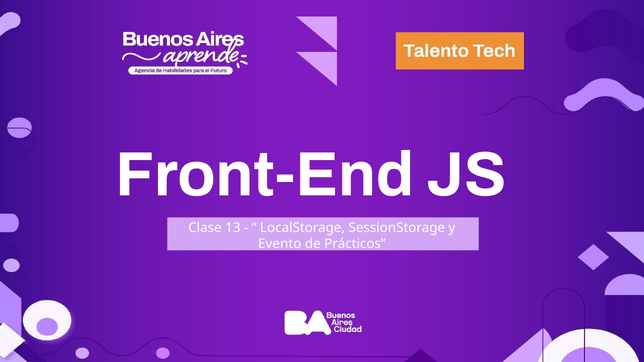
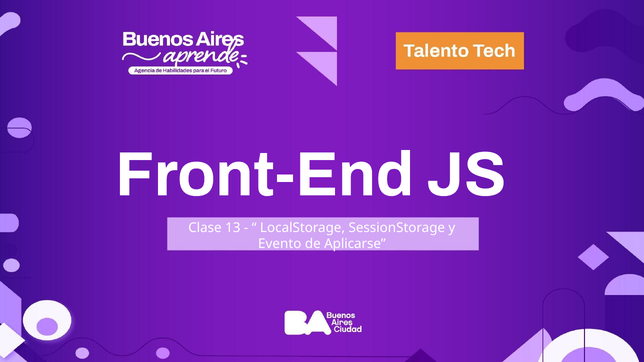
Prácticos: Prácticos -> Aplicarse
